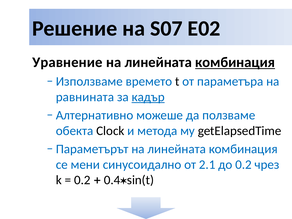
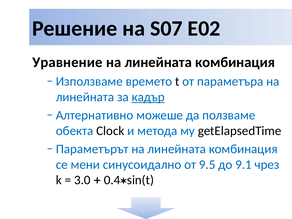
комбинация at (235, 62) underline: present -> none
равнината at (85, 97): равнината -> линейната
2.1: 2.1 -> 9.5
до 0.2: 0.2 -> 9.1
0.2 at (82, 180): 0.2 -> 3.0
